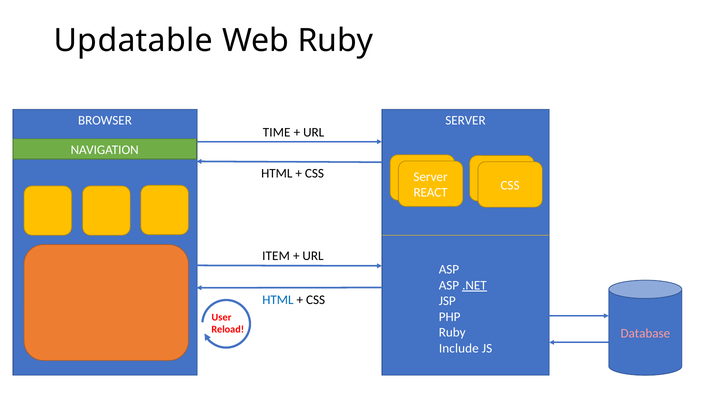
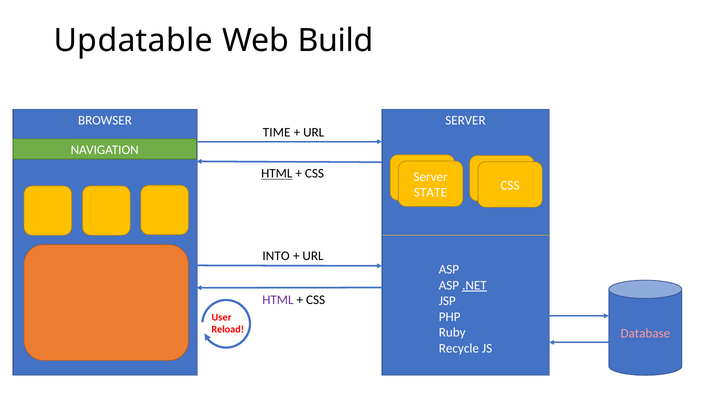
Web Ruby: Ruby -> Build
HTML at (277, 174) underline: none -> present
REACT: REACT -> STATE
ITEM: ITEM -> INTO
HTML at (278, 300) colour: blue -> purple
Include: Include -> Recycle
